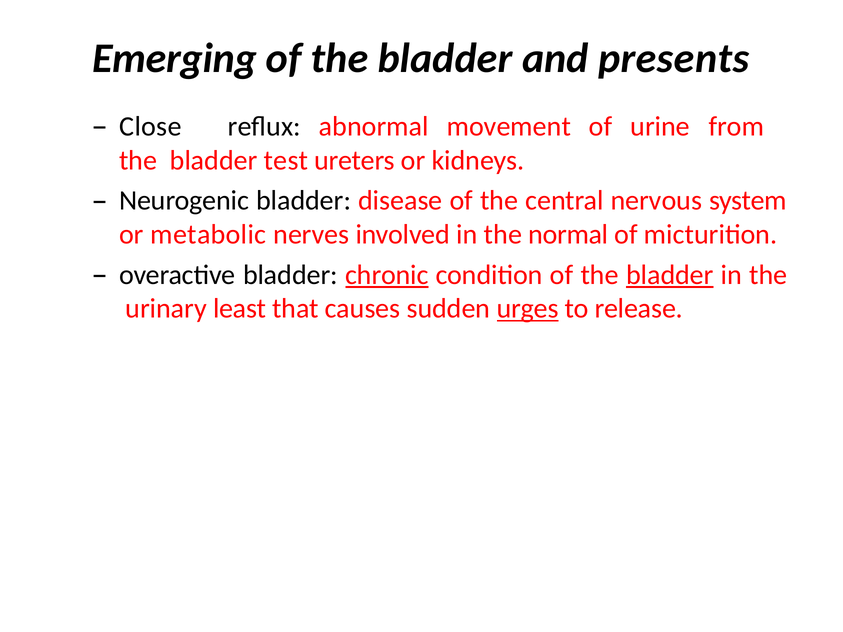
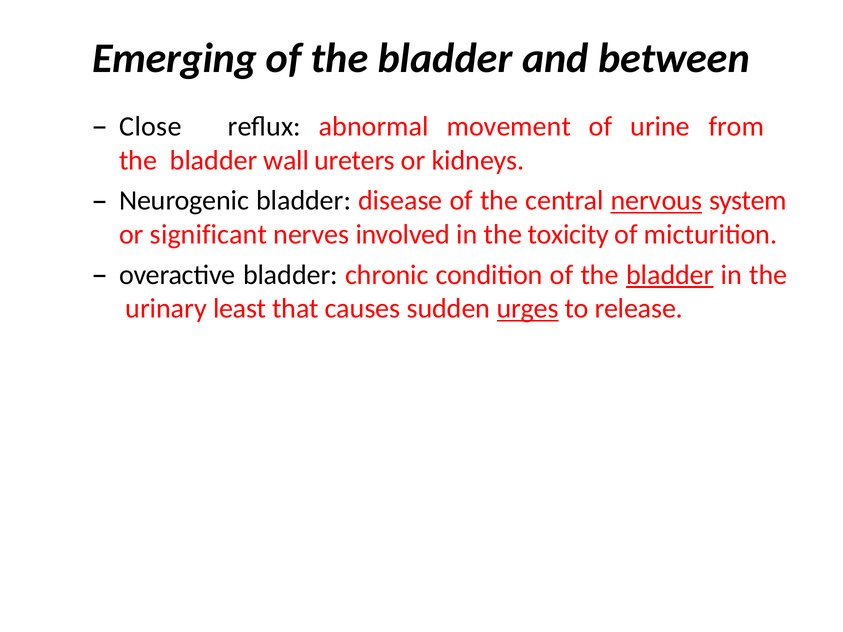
presents: presents -> between
test: test -> wall
nervous underline: none -> present
metabolic: metabolic -> significant
normal: normal -> toxicity
chronic underline: present -> none
